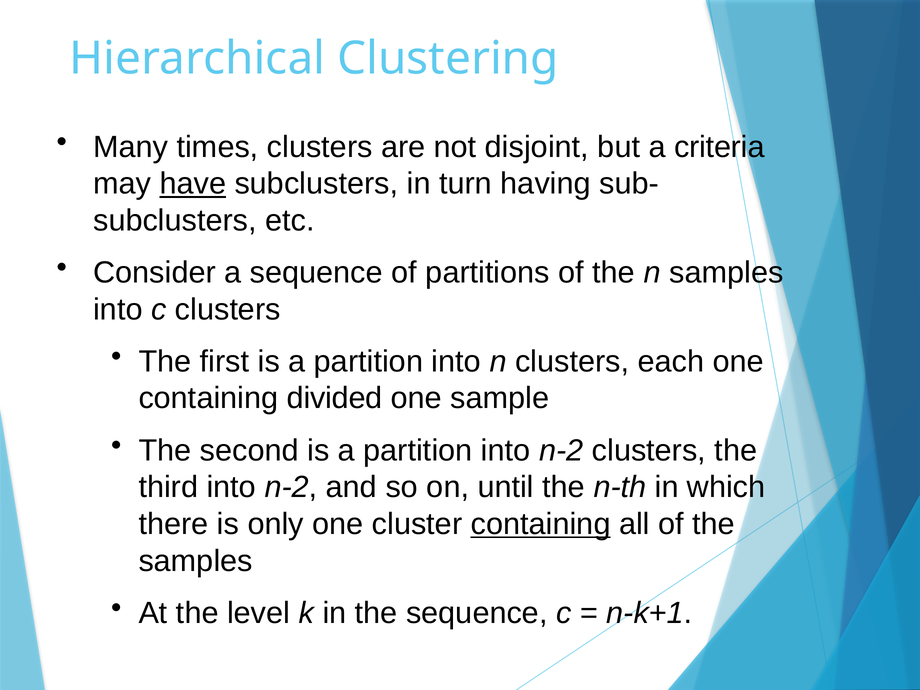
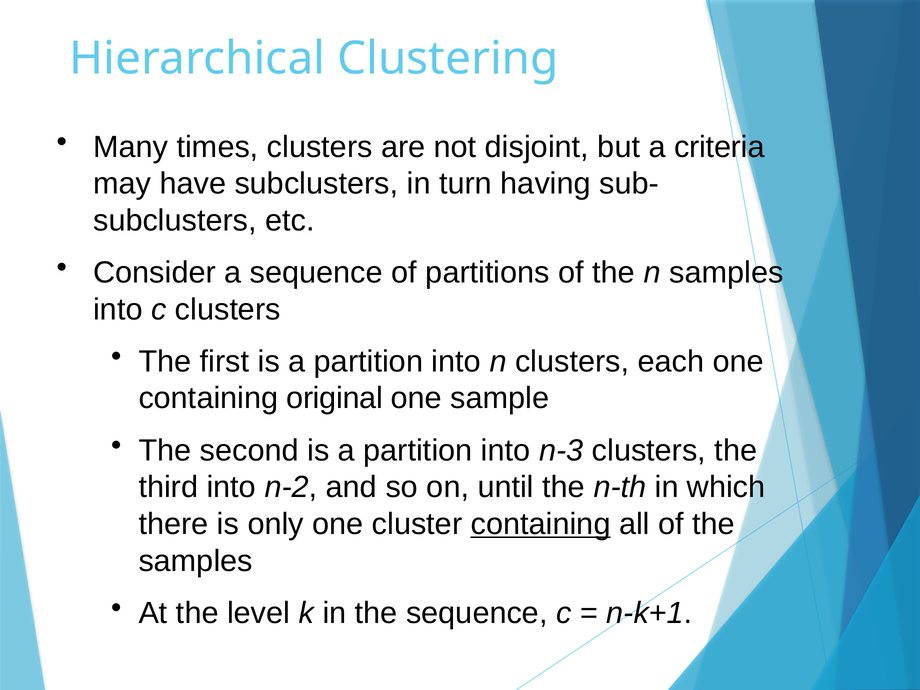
have underline: present -> none
divided: divided -> original
partition into n-2: n-2 -> n-3
